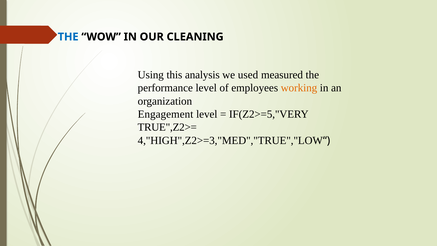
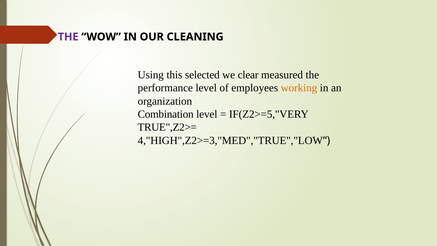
THE at (68, 37) colour: blue -> purple
analysis: analysis -> selected
used: used -> clear
Engagement: Engagement -> Combination
